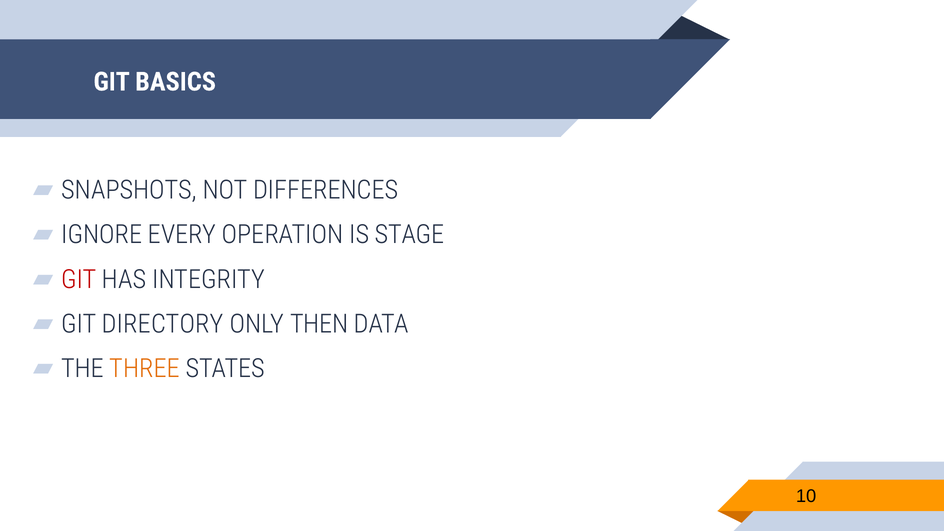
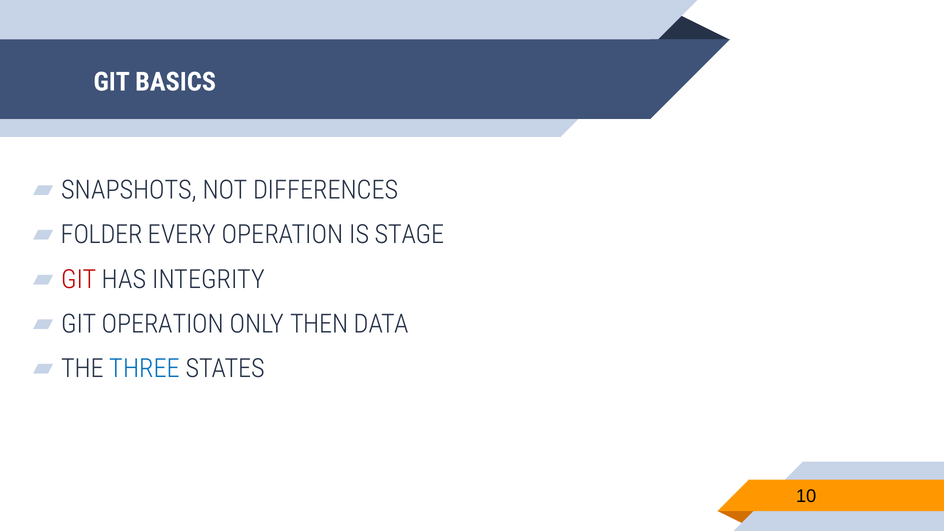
IGNORE: IGNORE -> FOLDER
GIT DIRECTORY: DIRECTORY -> OPERATION
THREE colour: orange -> blue
